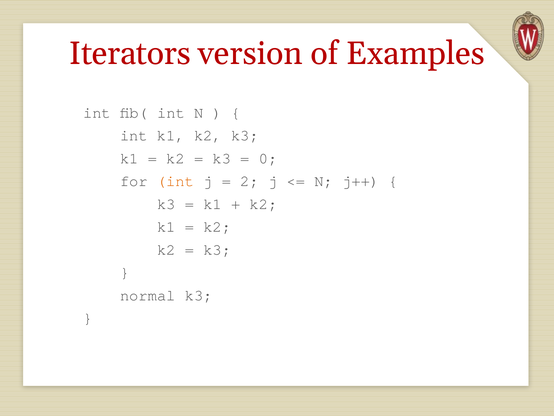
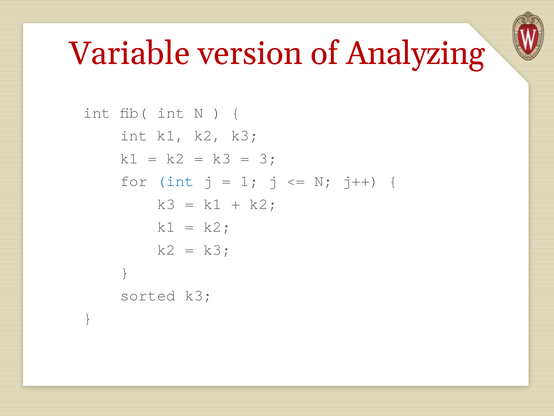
Iterators: Iterators -> Variable
Examples: Examples -> Analyzing
0: 0 -> 3
int at (175, 181) colour: orange -> blue
2: 2 -> 1
normal: normal -> sorted
